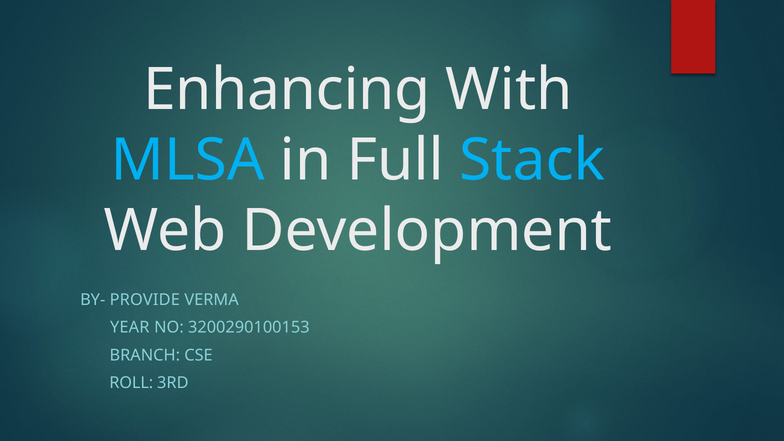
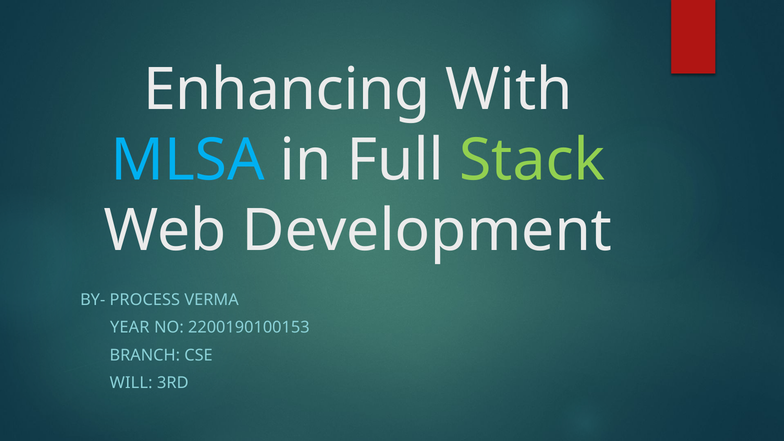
Stack colour: light blue -> light green
PROVIDE: PROVIDE -> PROCESS
3200290100153: 3200290100153 -> 2200190100153
ROLL: ROLL -> WILL
